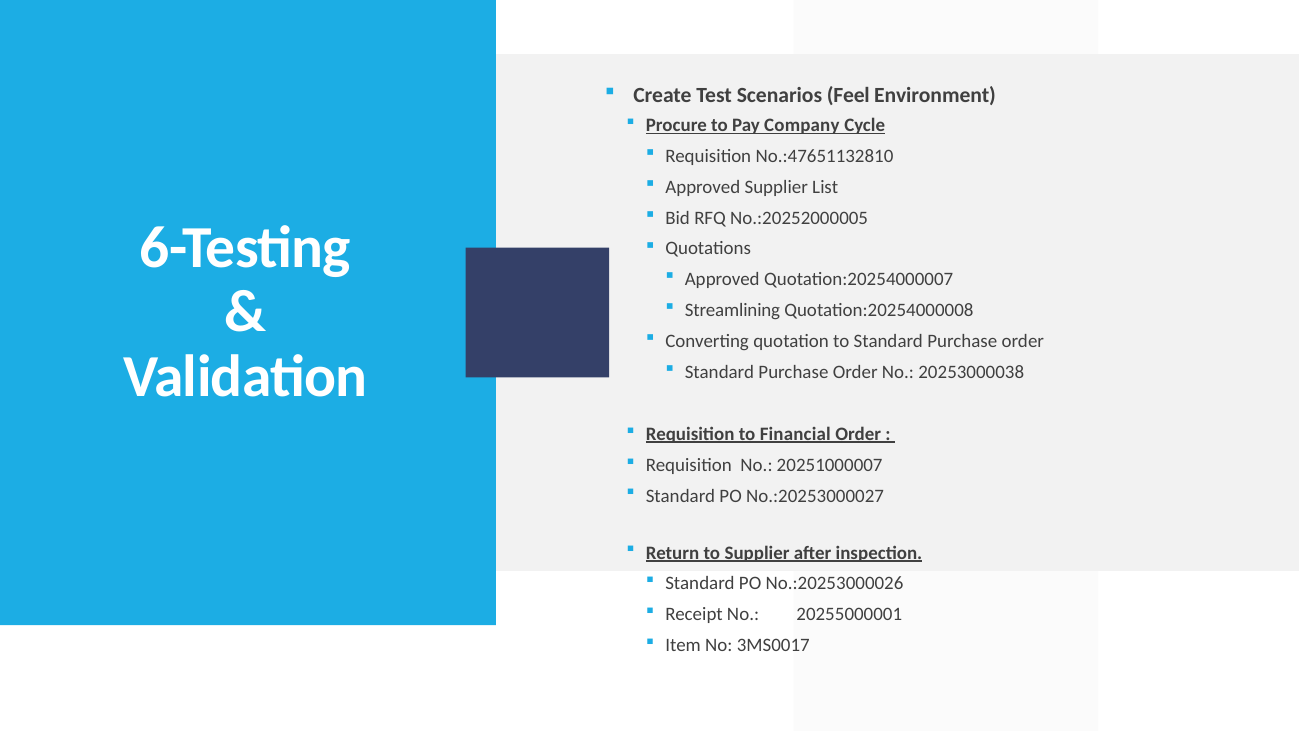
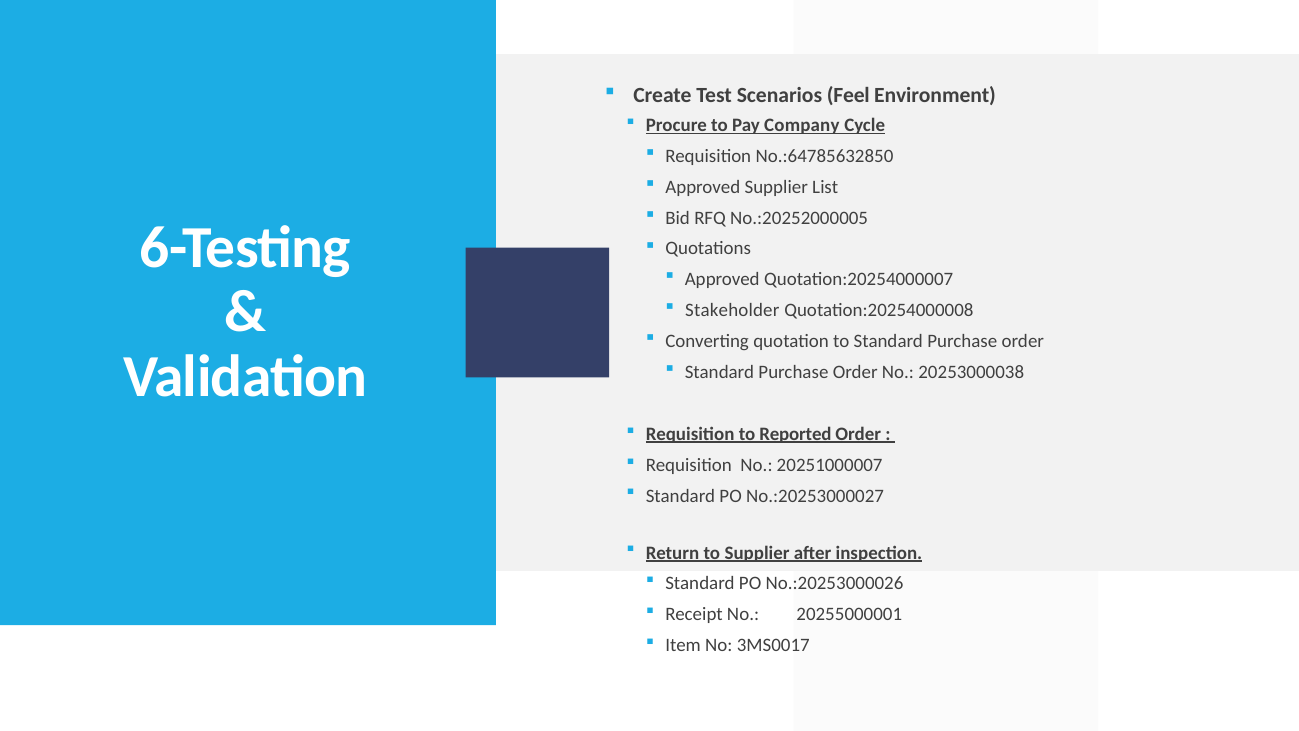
No.:47651132810: No.:47651132810 -> No.:64785632850
Streamlining: Streamlining -> Stakeholder
Financial: Financial -> Reported
